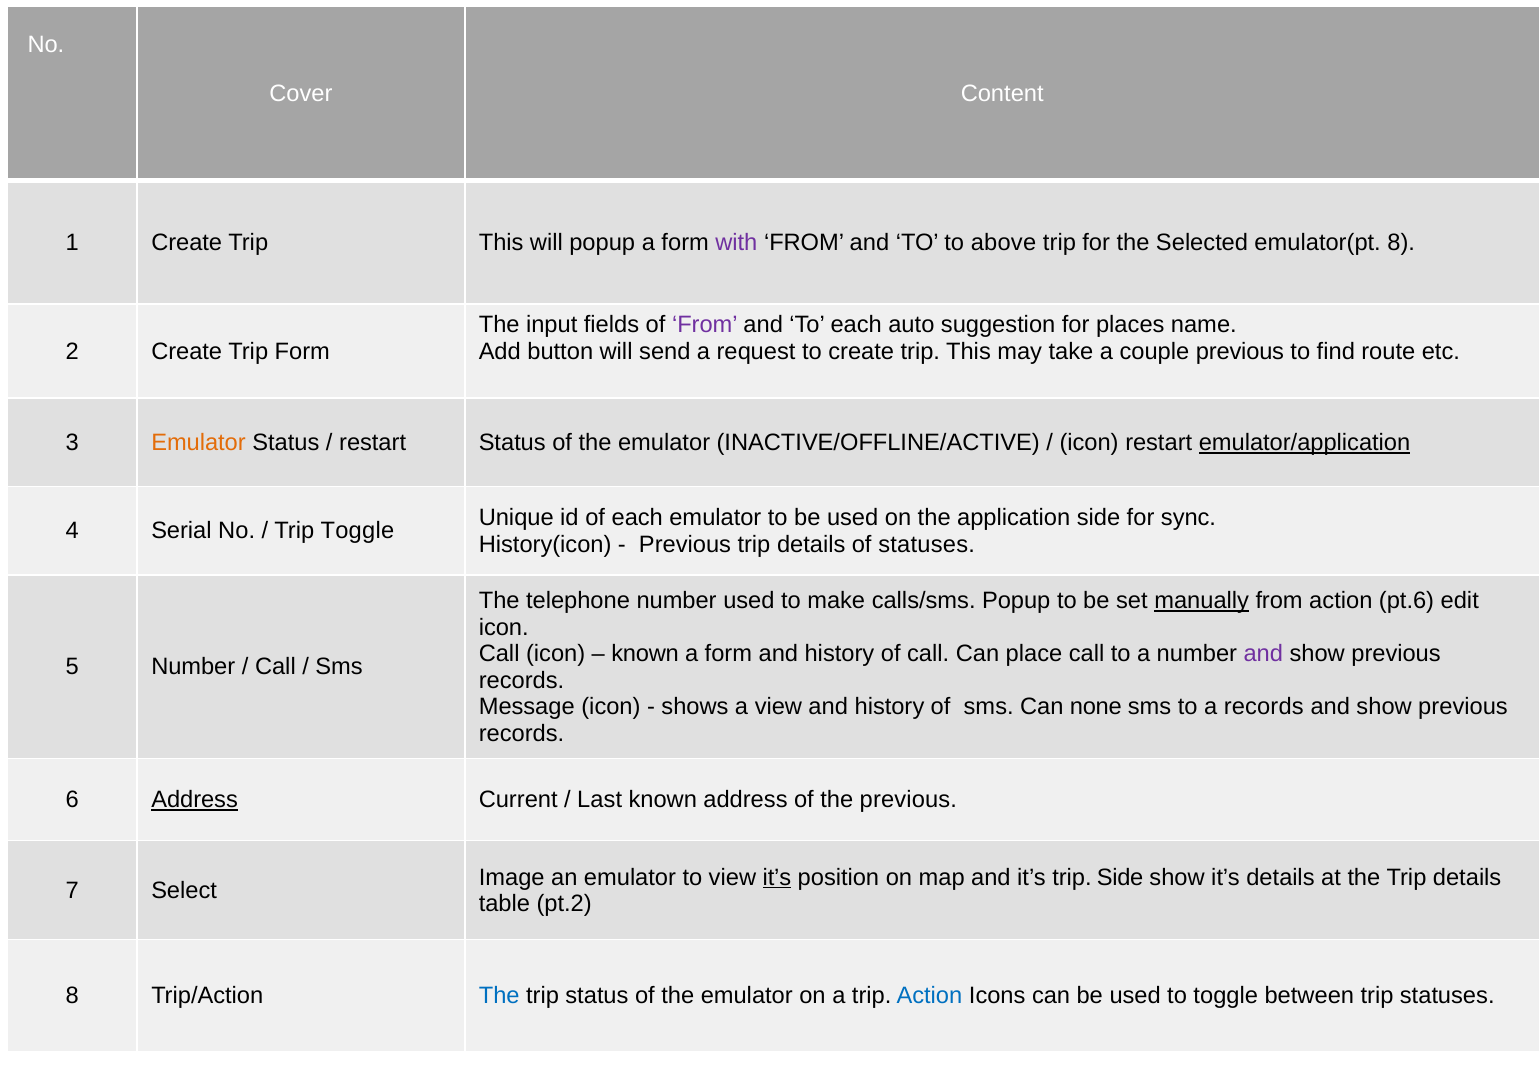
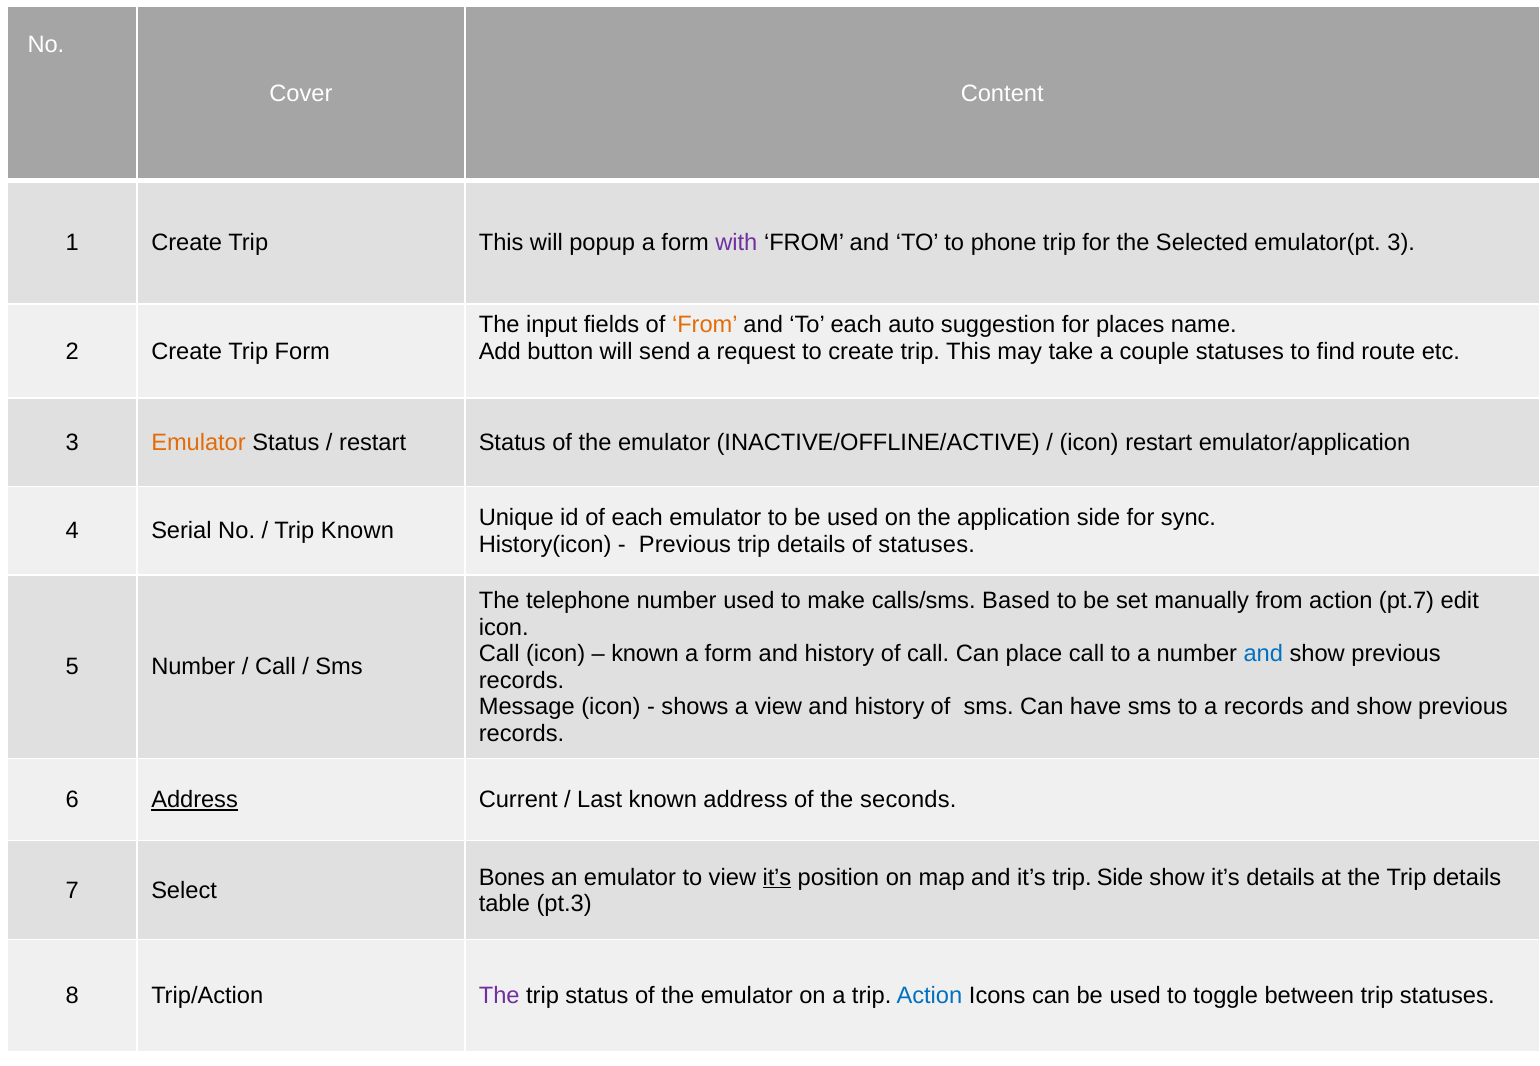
above: above -> phone
emulator(pt 8: 8 -> 3
From at (705, 325) colour: purple -> orange
couple previous: previous -> statuses
emulator/application underline: present -> none
Trip Toggle: Toggle -> Known
calls/sms Popup: Popup -> Based
manually underline: present -> none
pt.6: pt.6 -> pt.7
and at (1263, 654) colour: purple -> blue
none: none -> have
the previous: previous -> seconds
Image: Image -> Bones
pt.2: pt.2 -> pt.3
The at (499, 996) colour: blue -> purple
